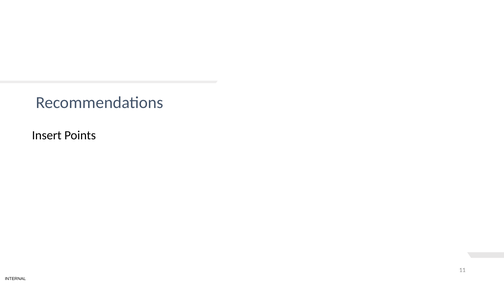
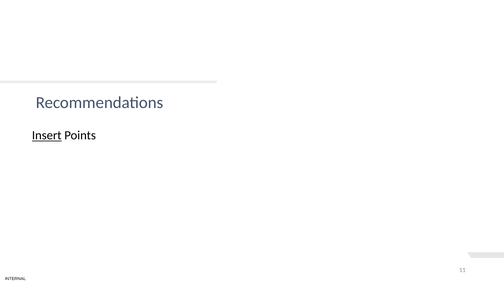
Insert underline: none -> present
